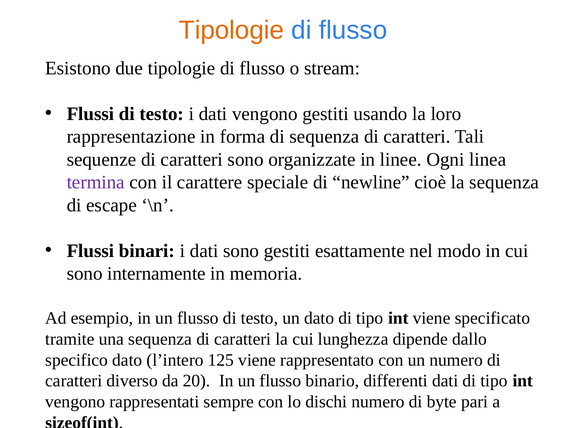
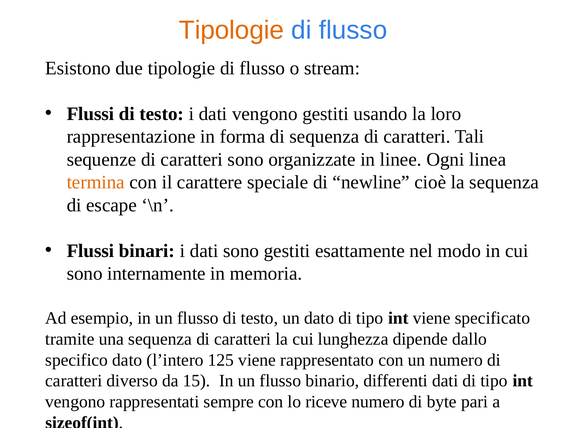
termina colour: purple -> orange
20: 20 -> 15
dischi: dischi -> riceve
